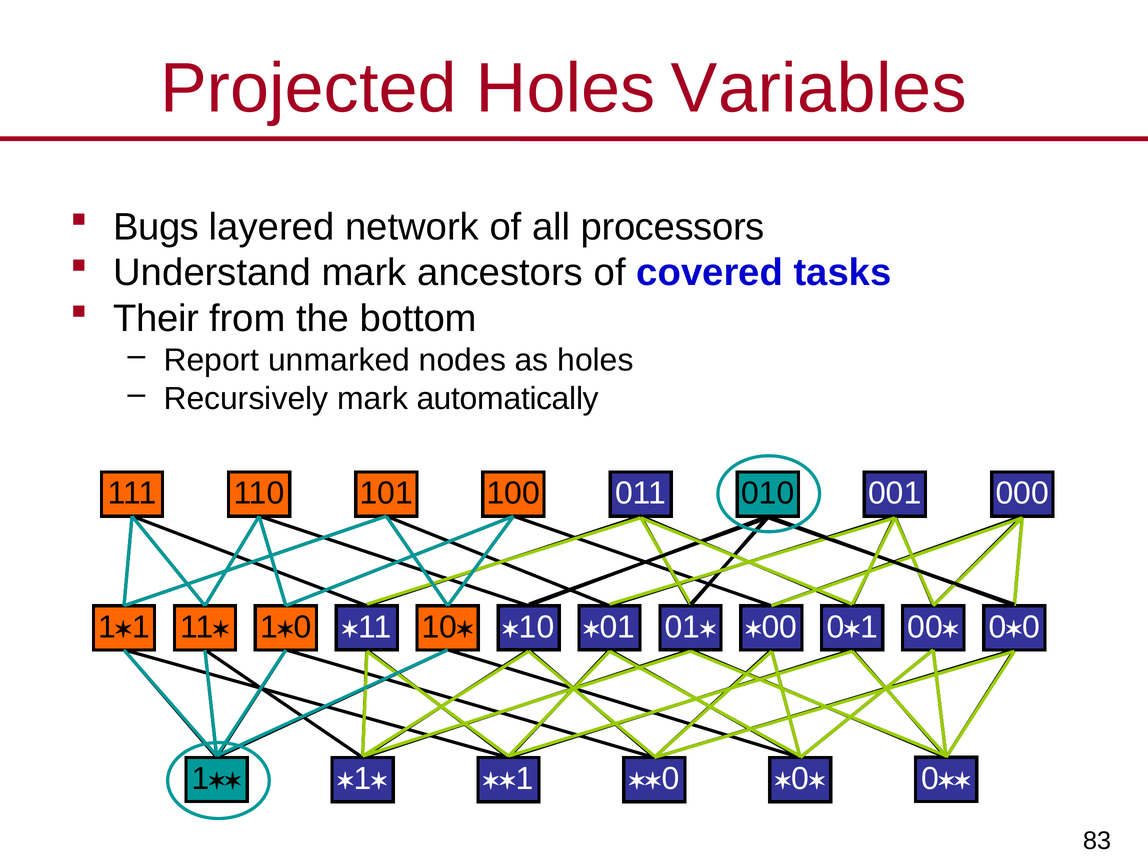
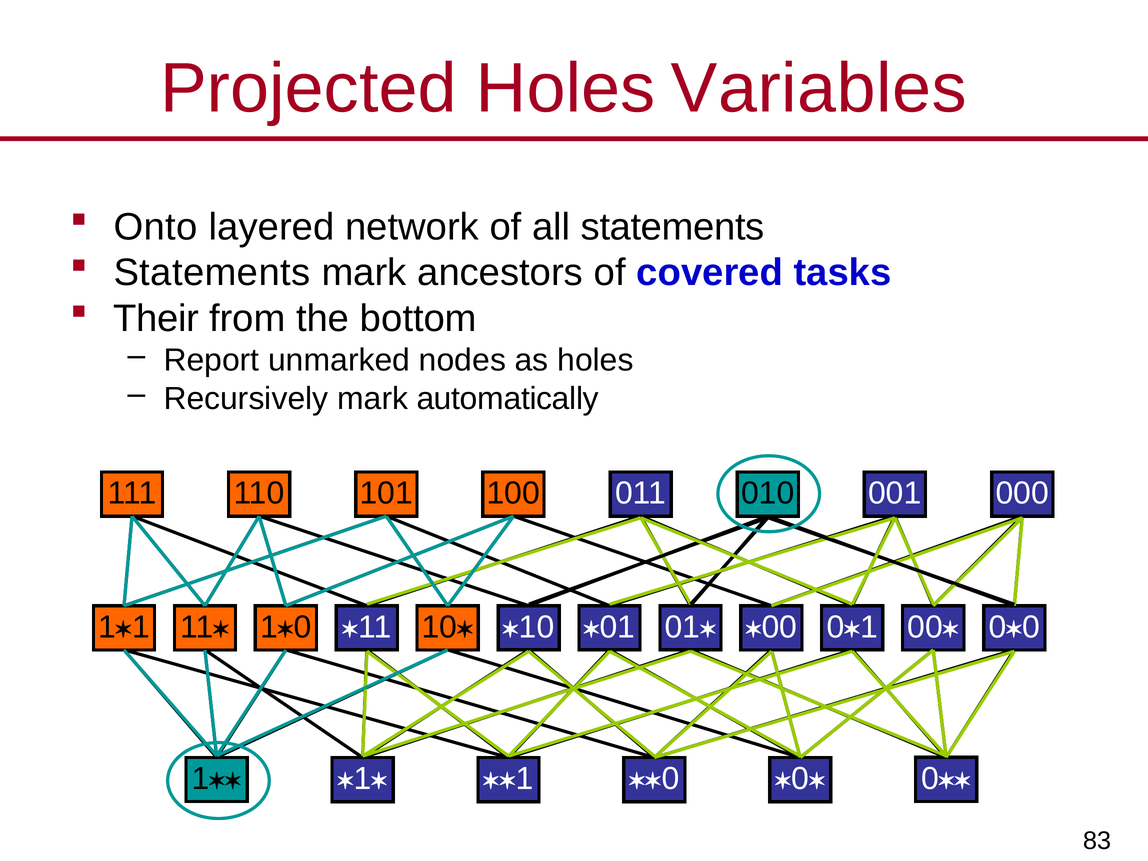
Bugs: Bugs -> Onto
all processors: processors -> statements
Understand at (212, 273): Understand -> Statements
